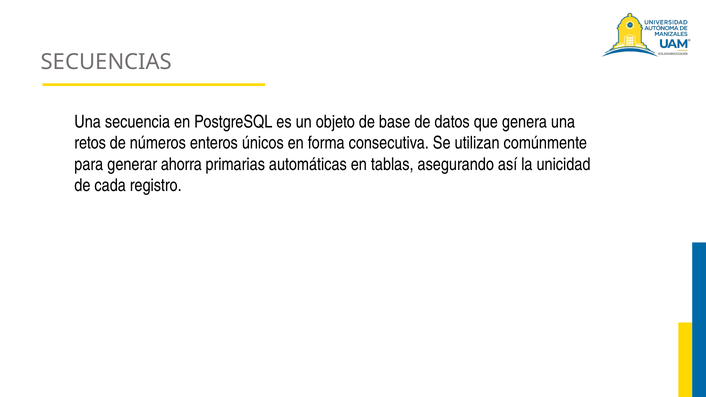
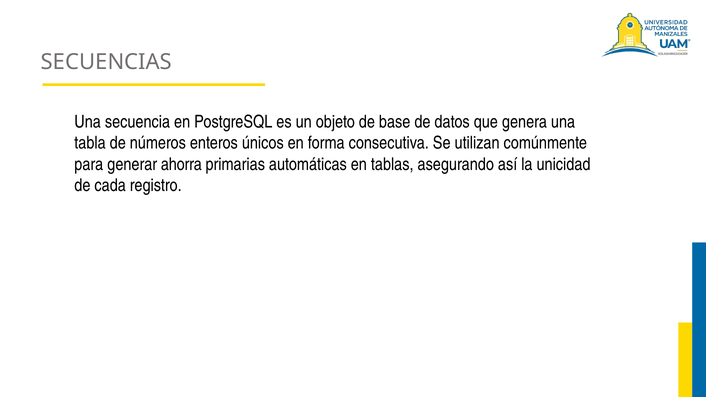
retos: retos -> tabla
